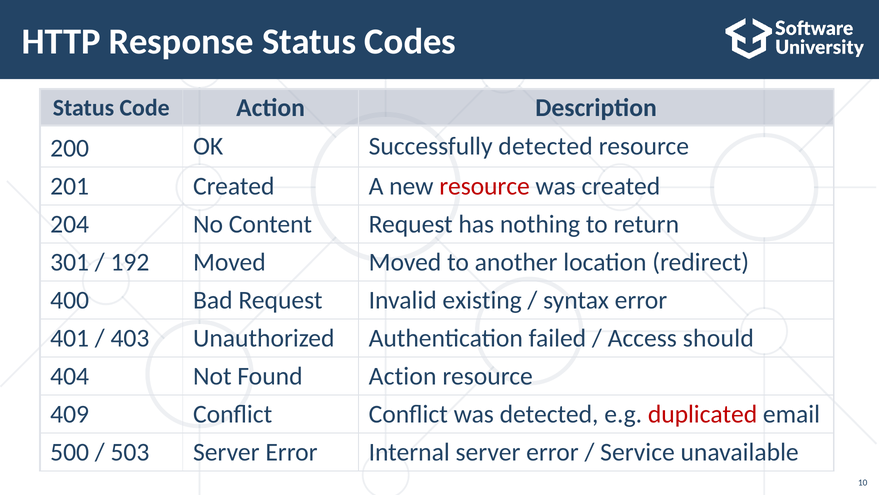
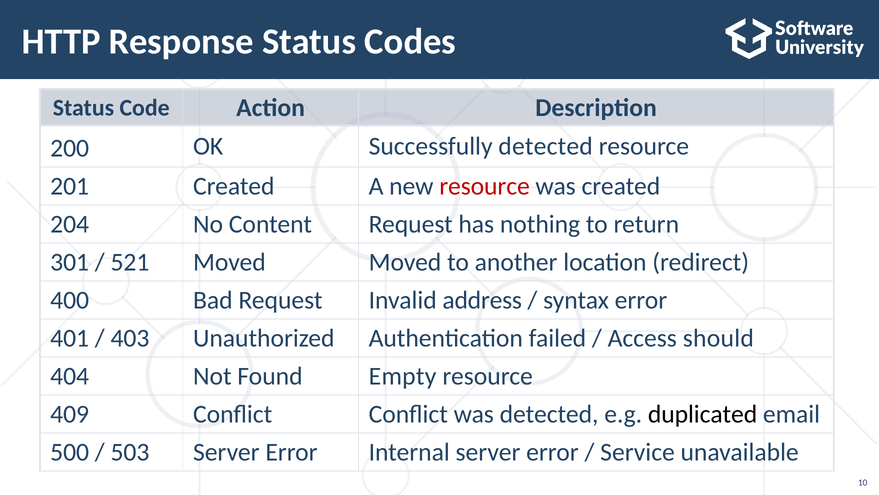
192: 192 -> 521
existing: existing -> address
Found Action: Action -> Empty
duplicated colour: red -> black
